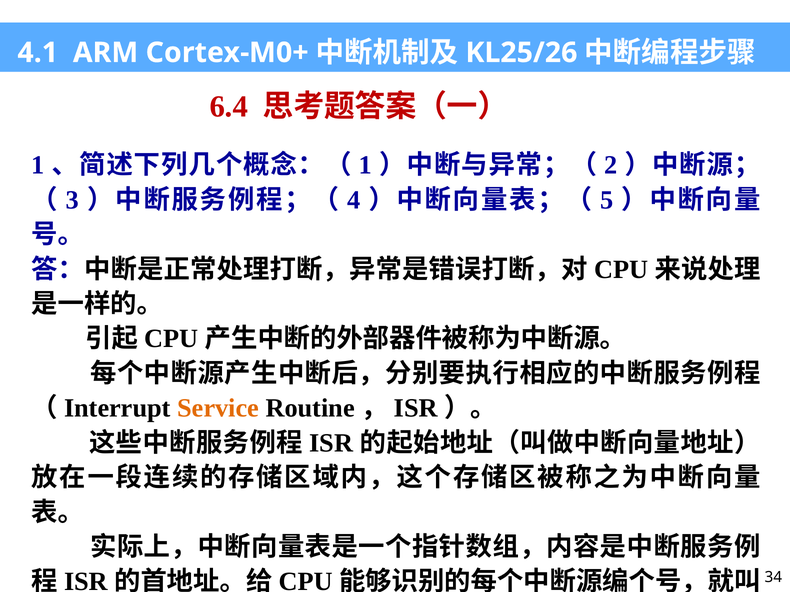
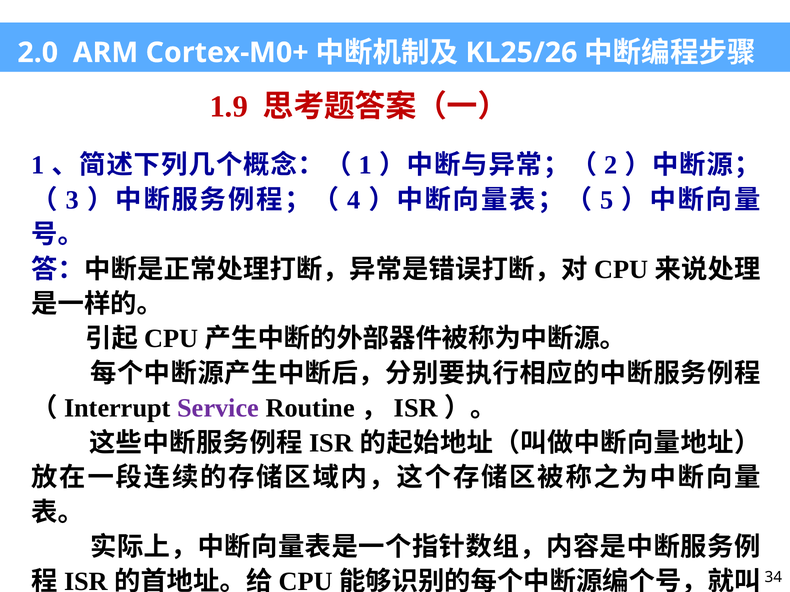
4.1: 4.1 -> 2.0
6.4: 6.4 -> 1.9
Service colour: orange -> purple
